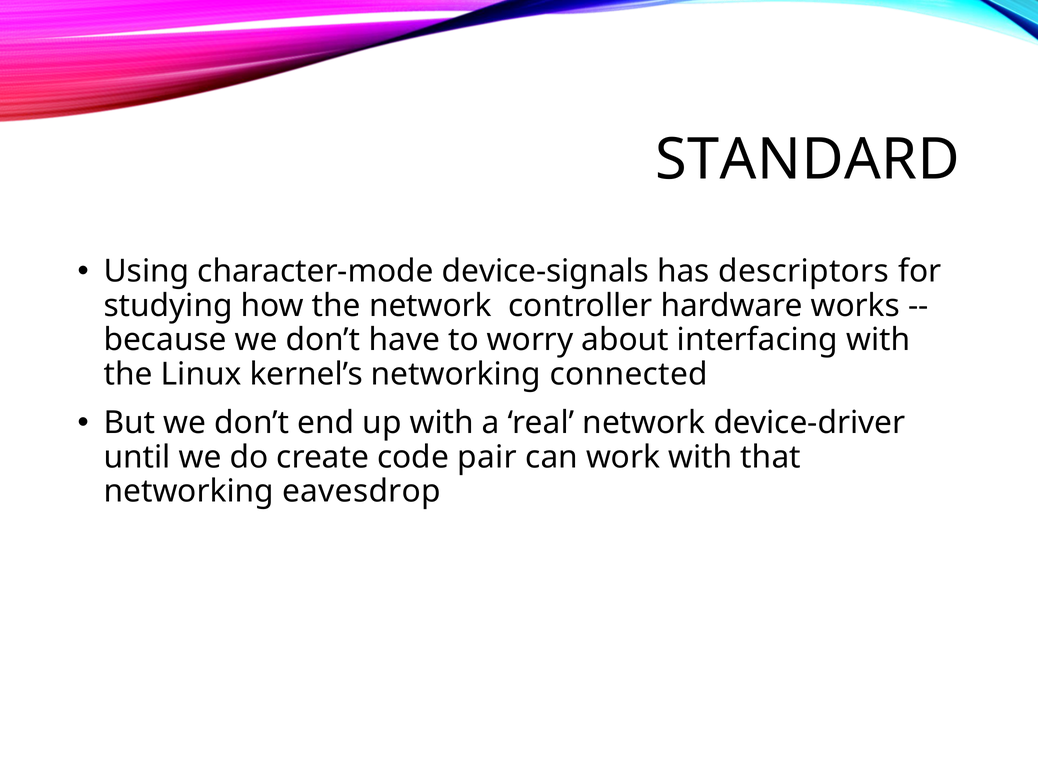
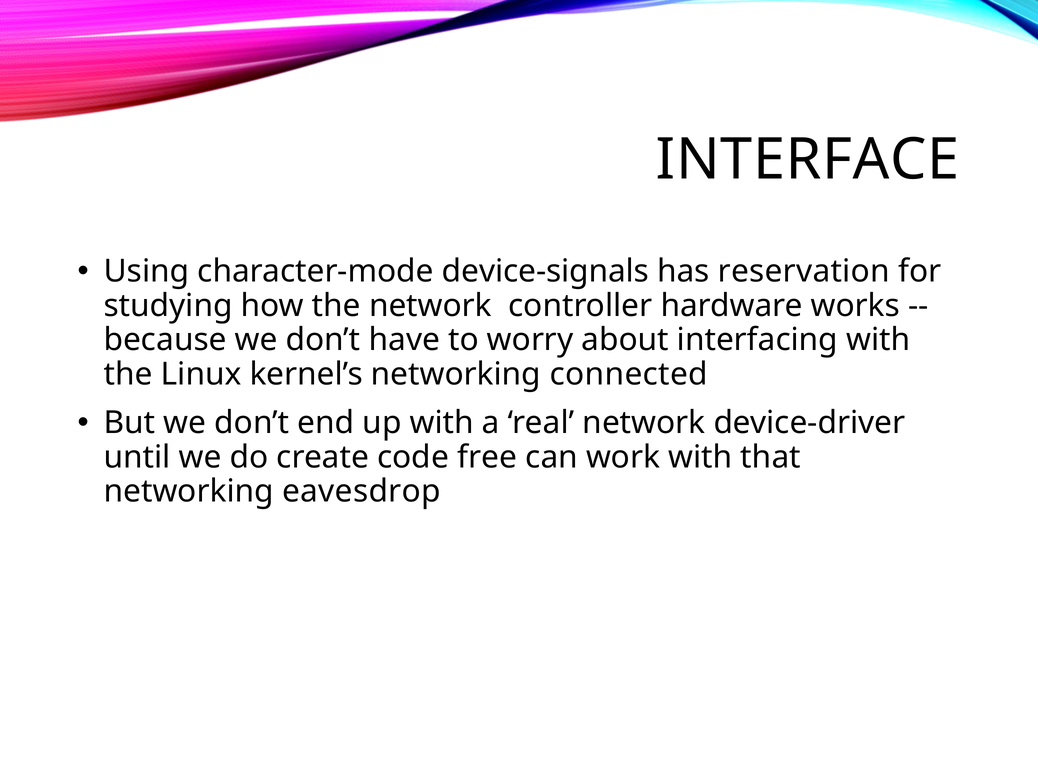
STANDARD: STANDARD -> INTERFACE
descriptors: descriptors -> reservation
pair: pair -> free
